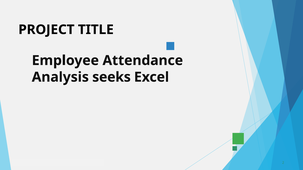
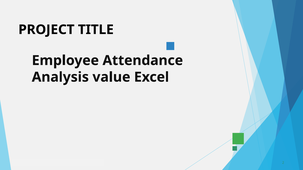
seeks: seeks -> value
